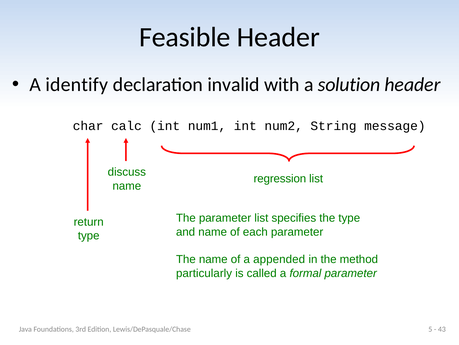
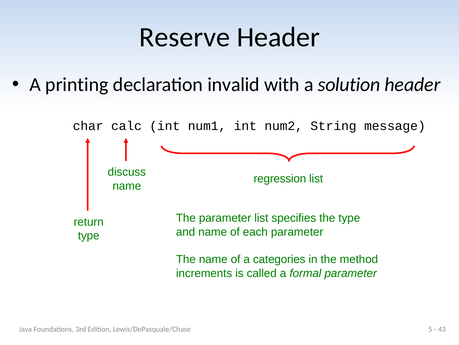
Feasible: Feasible -> Reserve
identify: identify -> printing
appended: appended -> categories
particularly: particularly -> increments
